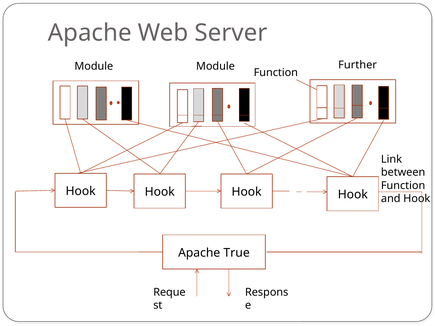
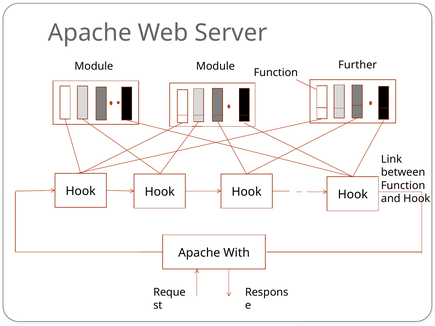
True: True -> With
